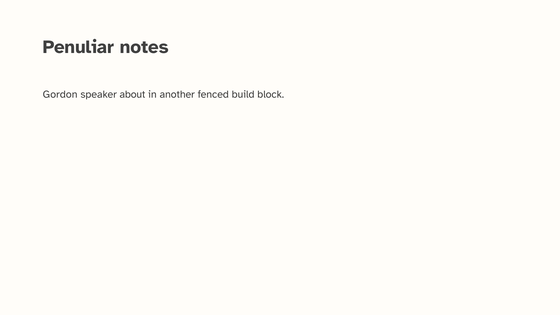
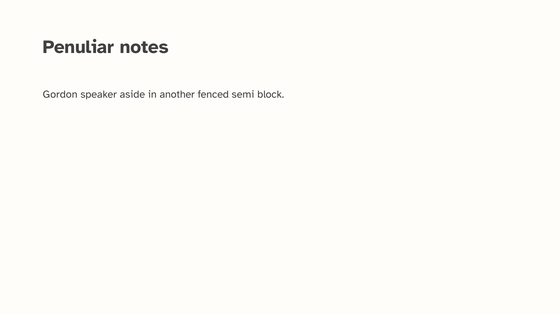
about: about -> aside
build: build -> semi
